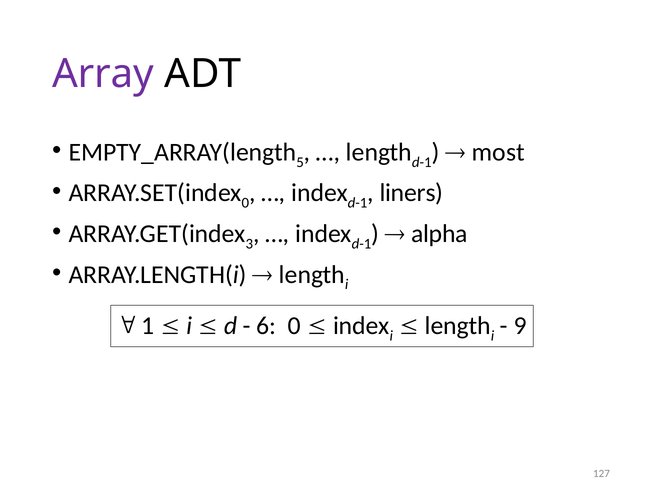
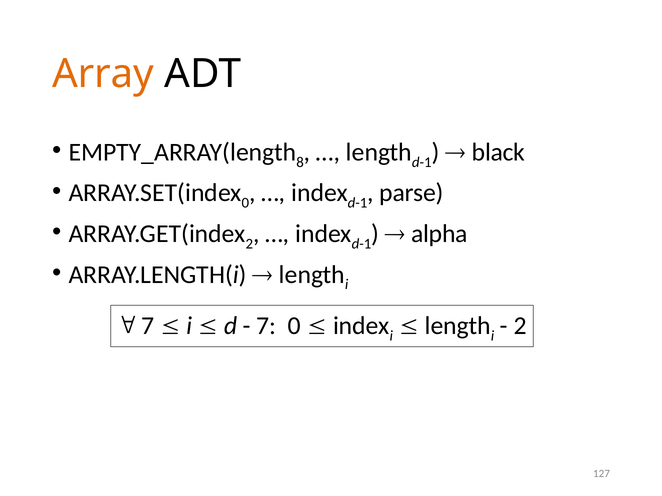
Array colour: purple -> orange
5: 5 -> 8
most: most -> black
liners: liners -> parse
3 at (249, 244): 3 -> 2
1 at (148, 326): 1 -> 7
6 at (266, 326): 6 -> 7
9 at (520, 326): 9 -> 2
